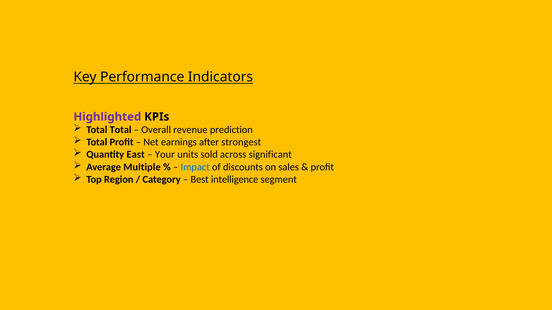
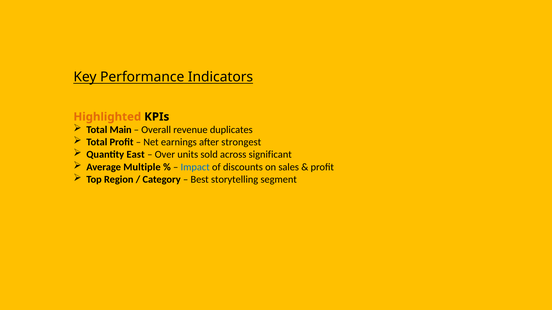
Highlighted colour: purple -> orange
Total Total: Total -> Main
prediction: prediction -> duplicates
Your: Your -> Over
intelligence: intelligence -> storytelling
